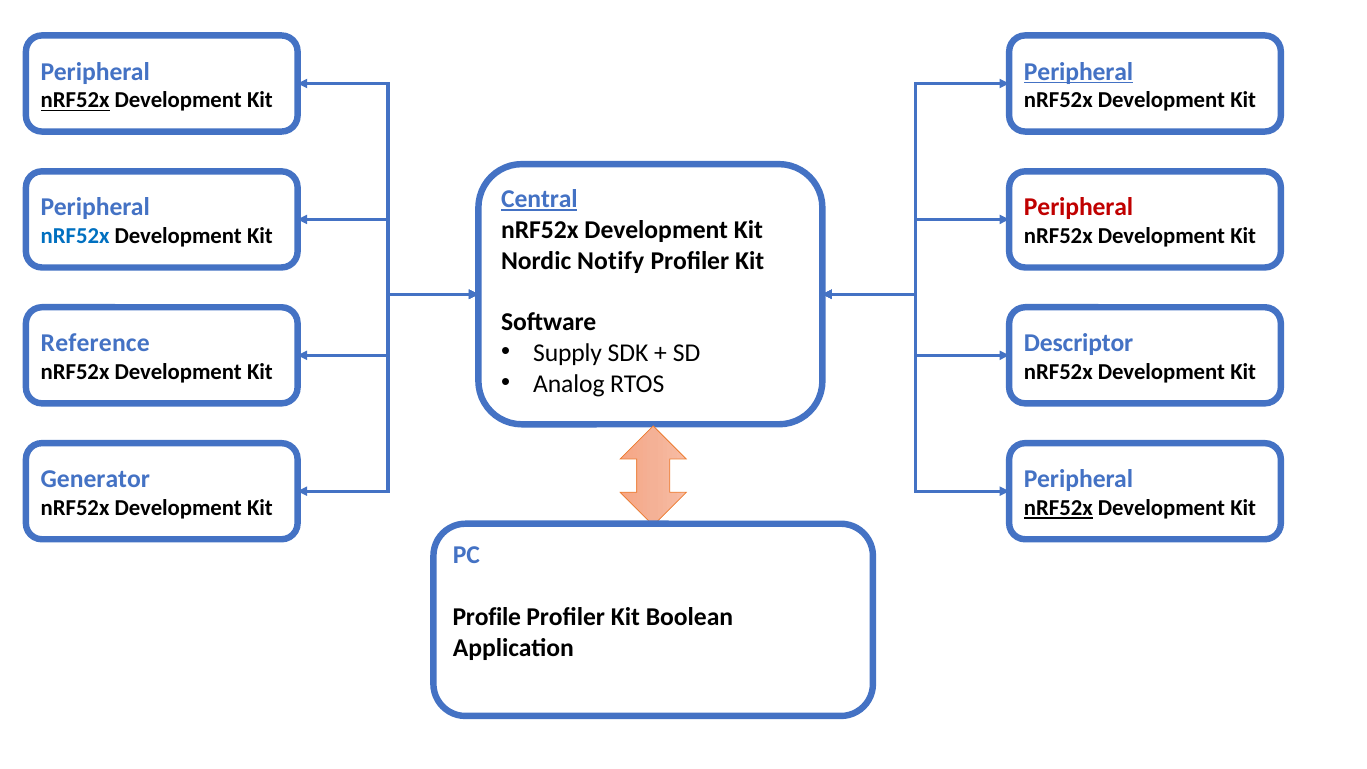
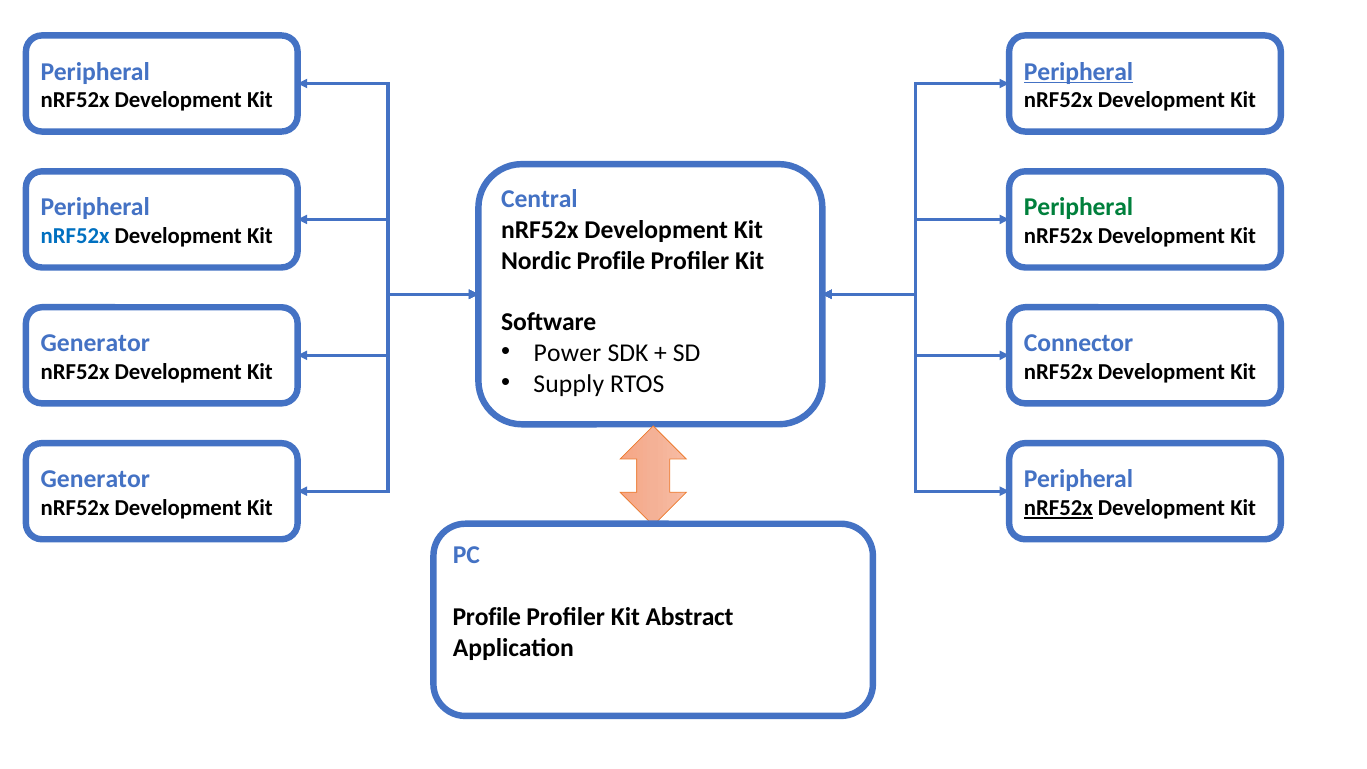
nRF52x at (75, 100) underline: present -> none
Central underline: present -> none
Peripheral at (1079, 207) colour: red -> green
Nordic Notify: Notify -> Profile
Reference at (95, 343): Reference -> Generator
Descriptor: Descriptor -> Connector
Supply: Supply -> Power
Analog: Analog -> Supply
Boolean: Boolean -> Abstract
